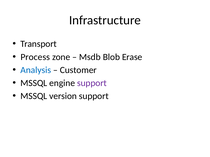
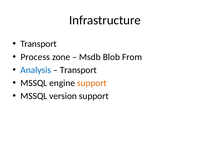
Erase: Erase -> From
Customer at (78, 70): Customer -> Transport
support at (92, 83) colour: purple -> orange
